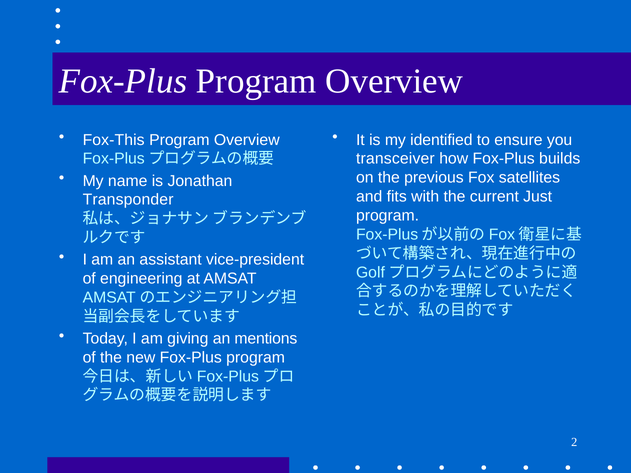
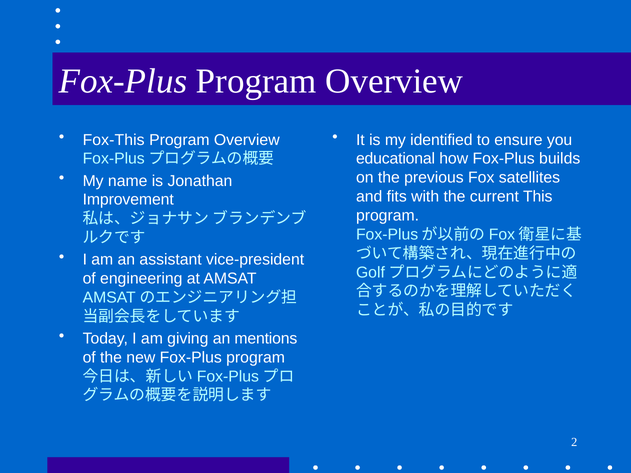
transceiver: transceiver -> educational
Just: Just -> This
Transponder: Transponder -> Improvement
